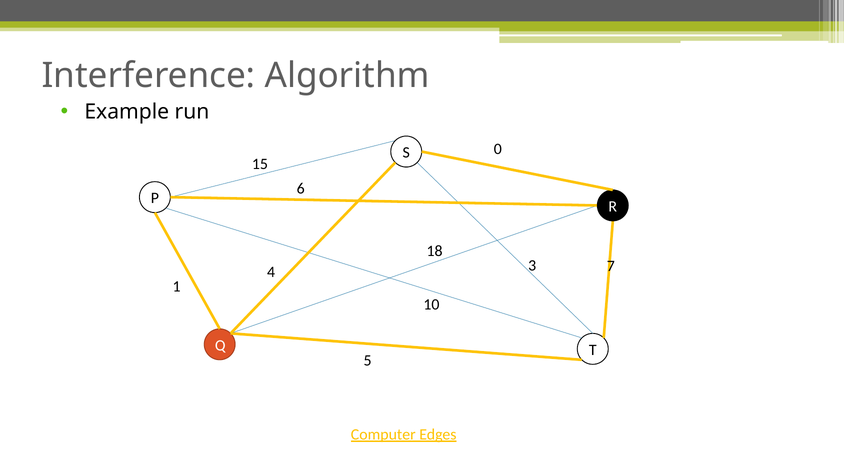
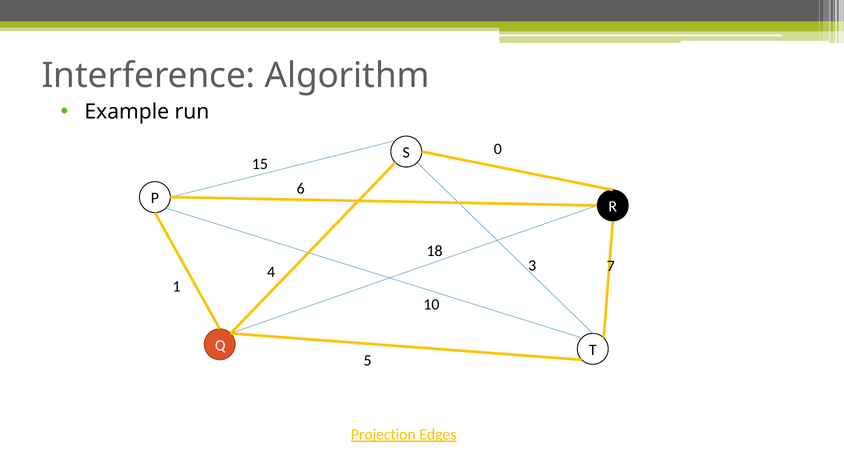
Computer: Computer -> Projection
